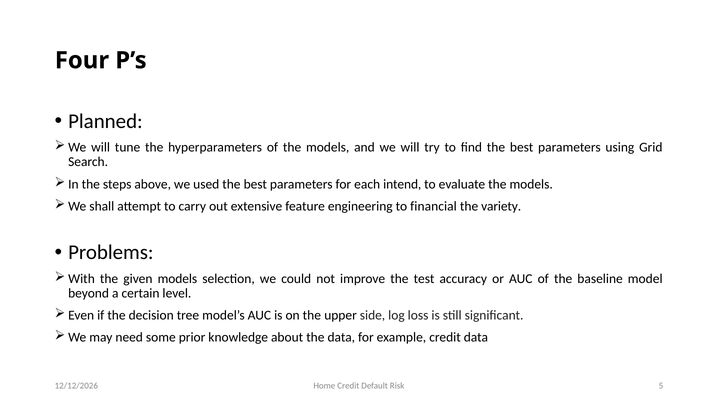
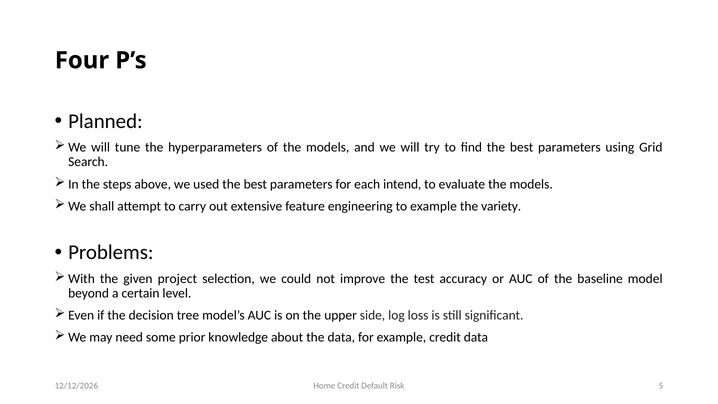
to financial: financial -> example
given models: models -> project
